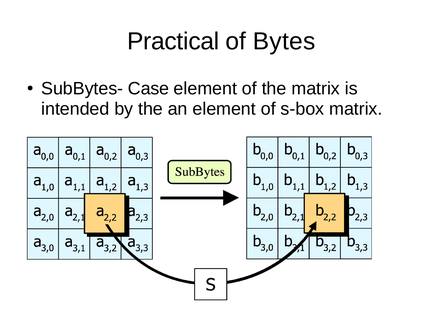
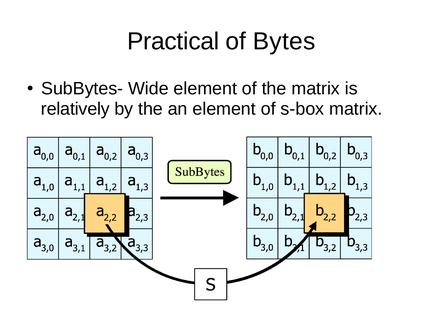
Case: Case -> Wide
intended: intended -> relatively
